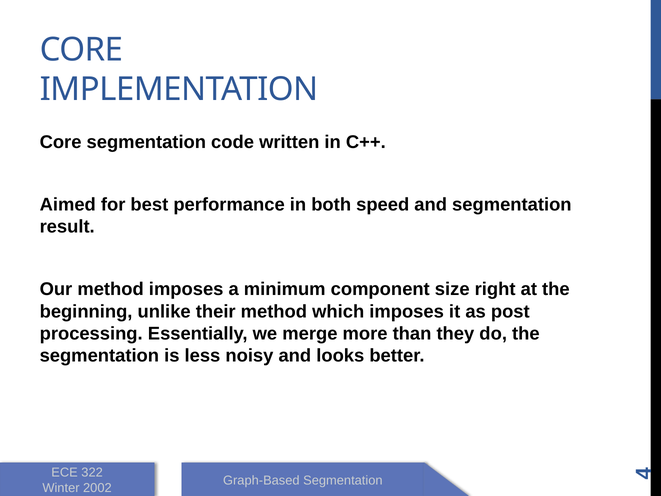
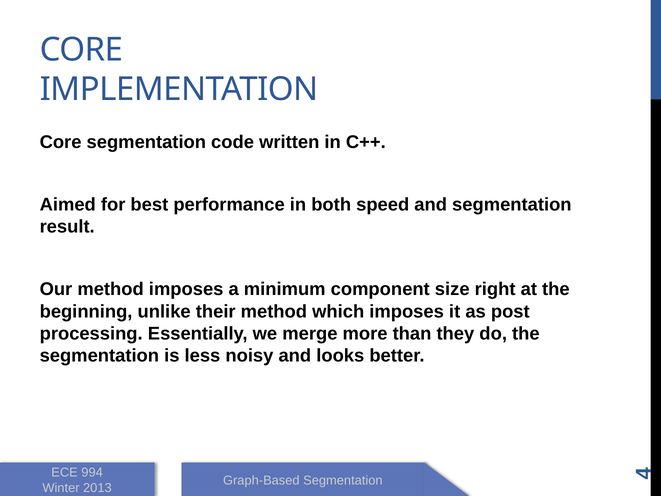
322: 322 -> 994
2002: 2002 -> 2013
